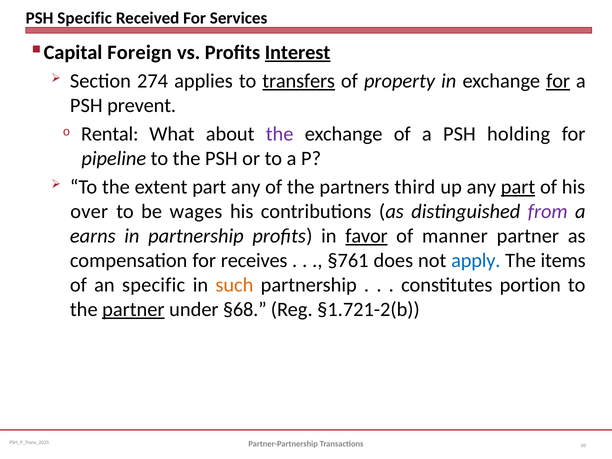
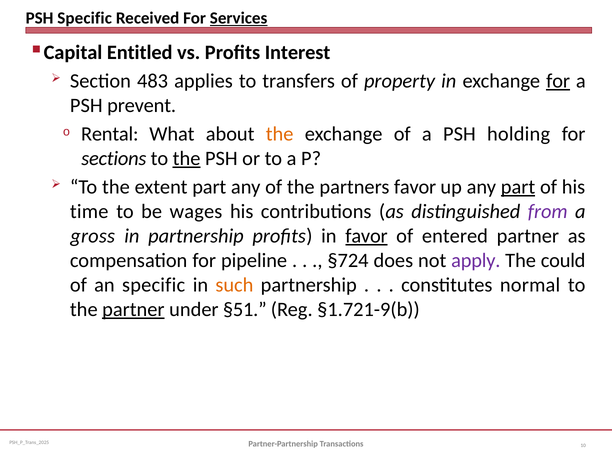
Services underline: none -> present
Foreign: Foreign -> Entitled
Interest underline: present -> none
274: 274 -> 483
transfers underline: present -> none
the at (280, 134) colour: purple -> orange
pipeline: pipeline -> sections
the at (187, 158) underline: none -> present
partners third: third -> favor
over: over -> time
earns: earns -> gross
manner: manner -> entered
receives: receives -> pipeline
§761: §761 -> §724
apply colour: blue -> purple
items: items -> could
portion: portion -> normal
§68: §68 -> §51
§1.721-2(b: §1.721-2(b -> §1.721-9(b
